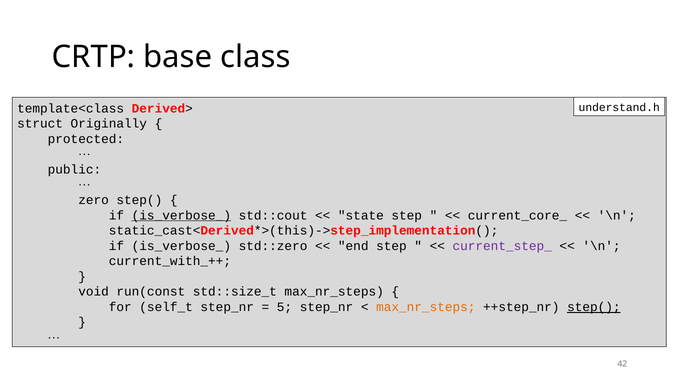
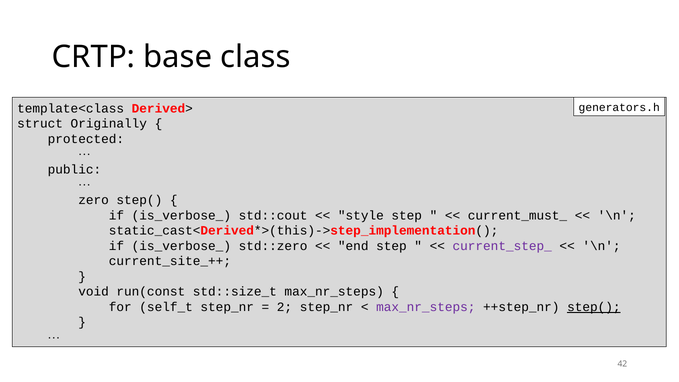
understand.h: understand.h -> generators.h
is_verbose_ at (181, 215) underline: present -> none
state: state -> style
current_core_: current_core_ -> current_must_
current_with_++: current_with_++ -> current_site_++
5: 5 -> 2
max_nr_steps at (426, 307) colour: orange -> purple
